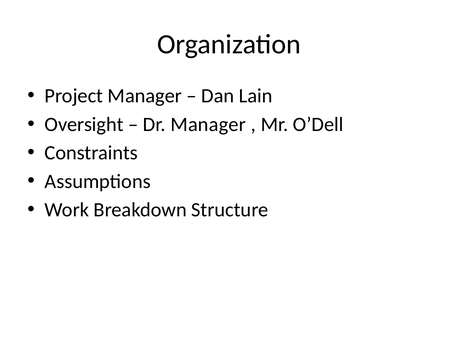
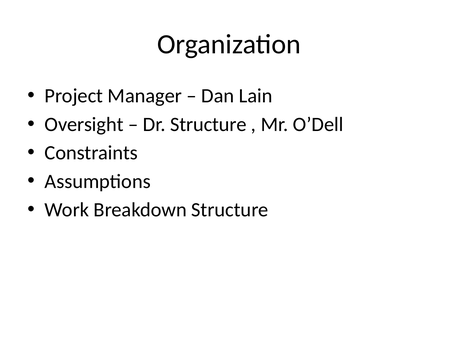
Dr Manager: Manager -> Structure
